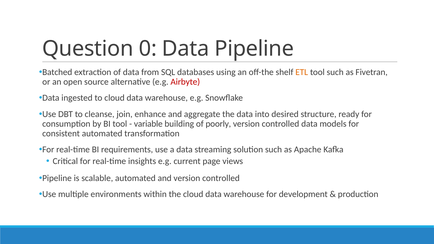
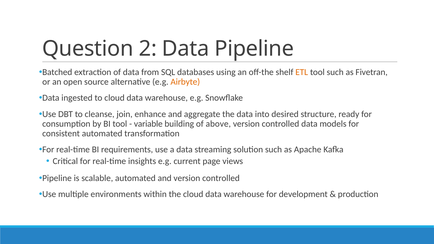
0: 0 -> 2
Airbyte colour: red -> orange
poorly: poorly -> above
